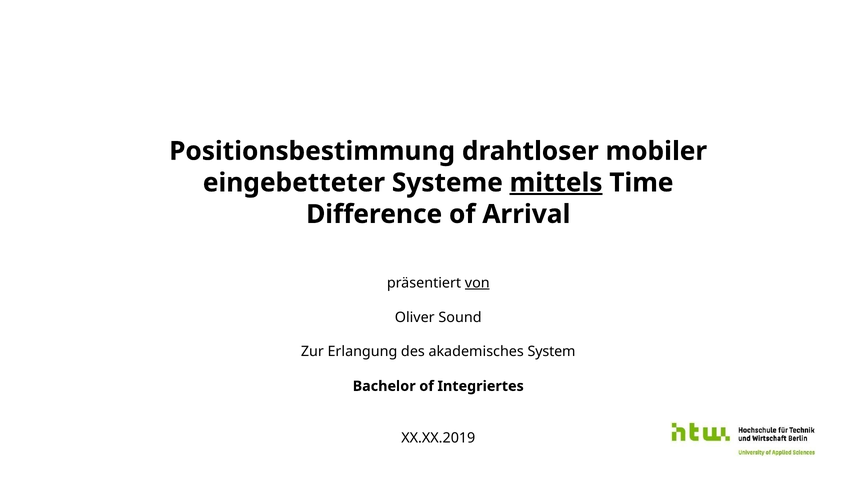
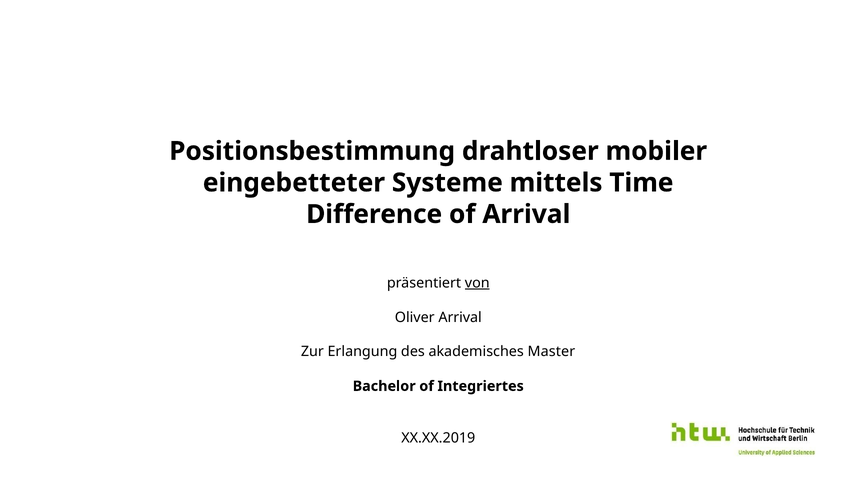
mittels underline: present -> none
Oliver Sound: Sound -> Arrival
System: System -> Master
